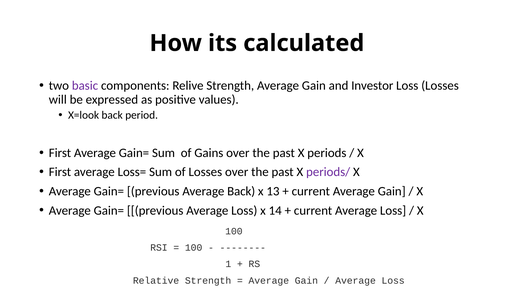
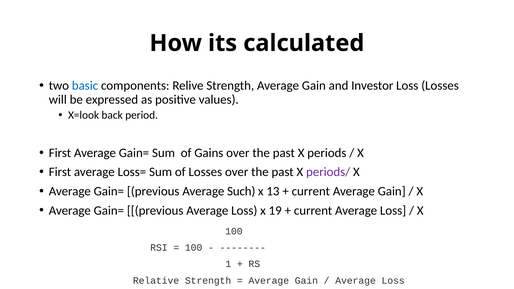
basic colour: purple -> blue
Average Back: Back -> Such
14: 14 -> 19
